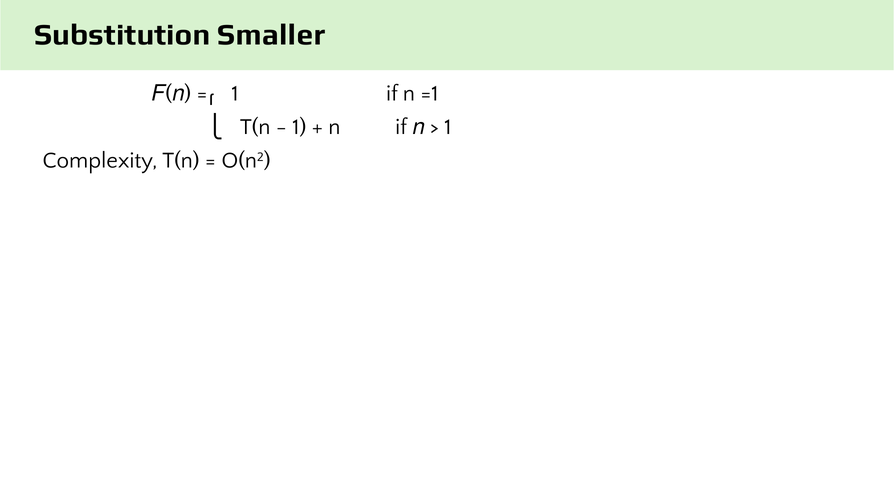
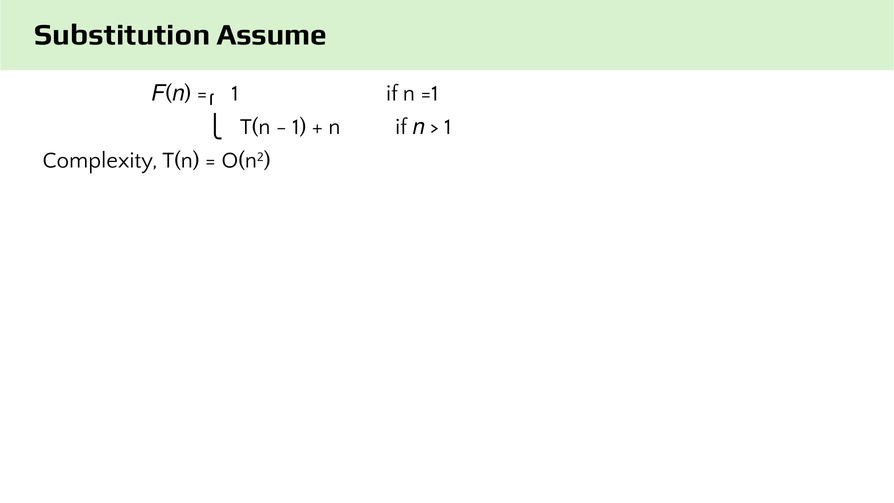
Smaller: Smaller -> Assume
